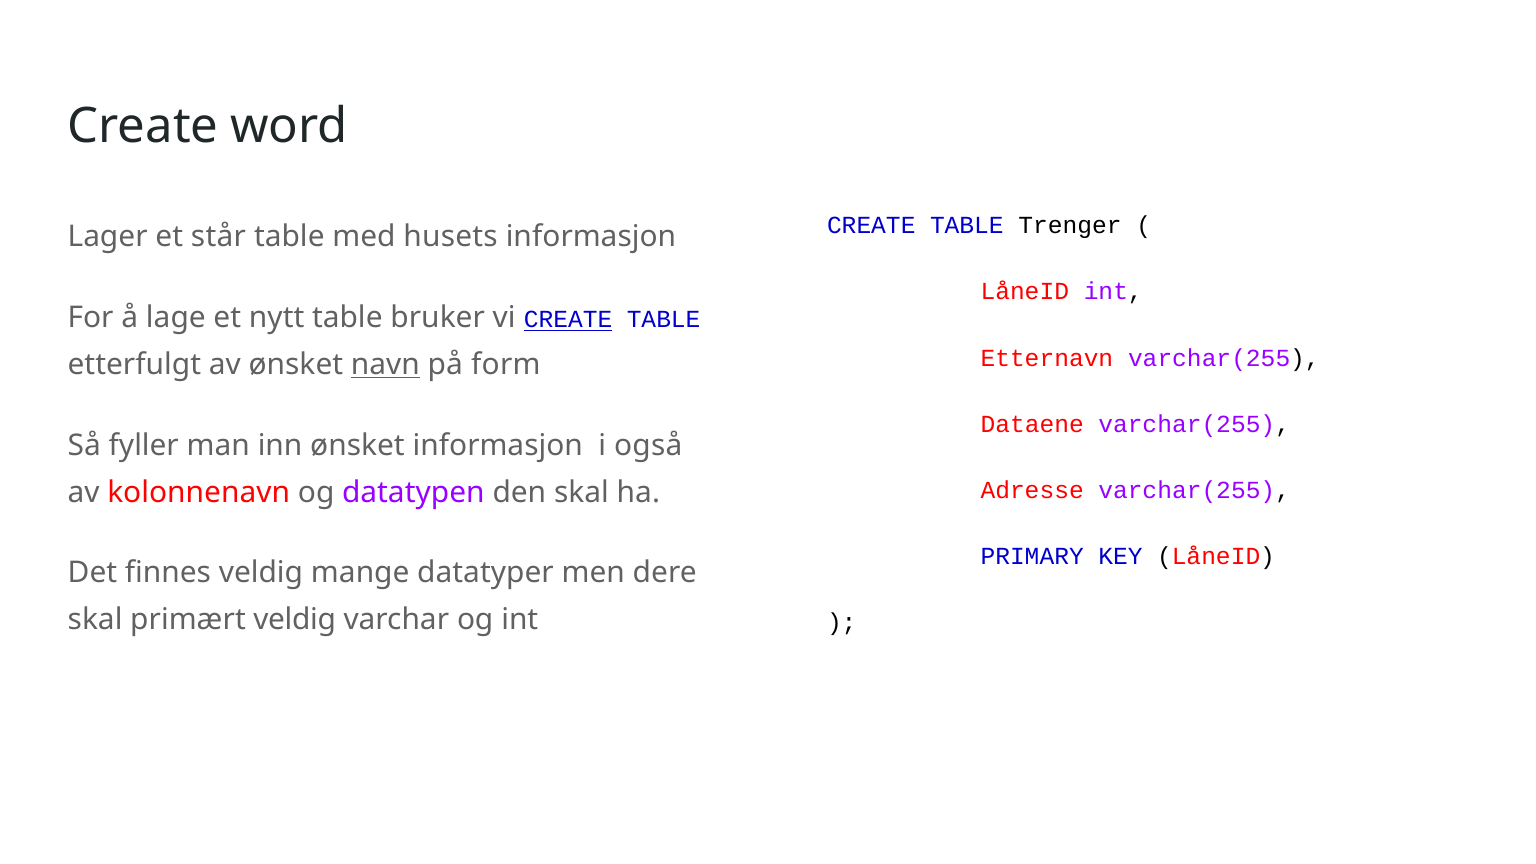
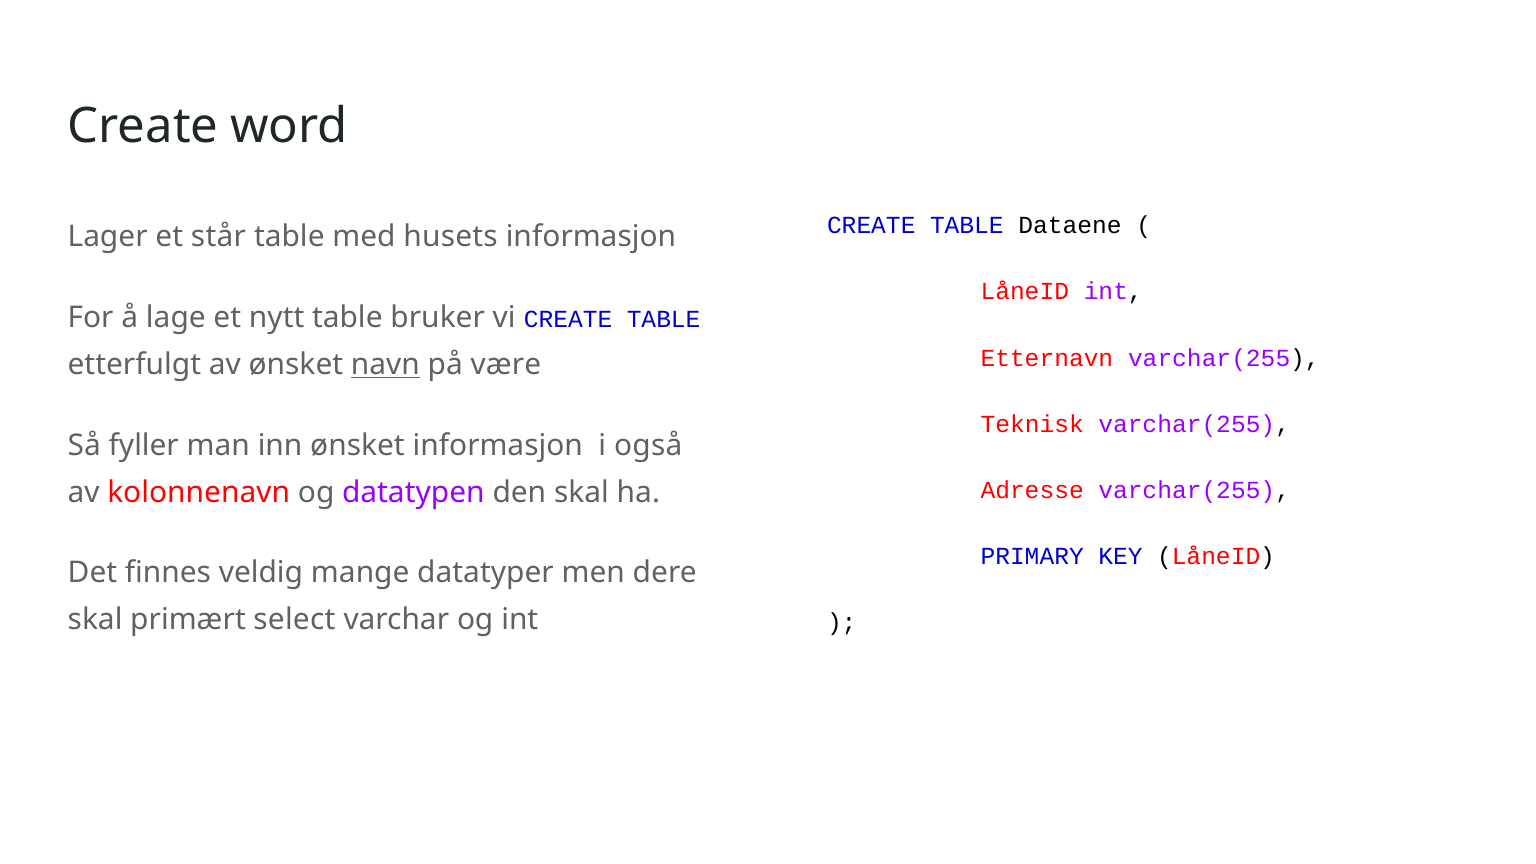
Trenger: Trenger -> Dataene
CREATE at (568, 320) underline: present -> none
form: form -> være
Dataene: Dataene -> Teknisk
primært veldig: veldig -> select
